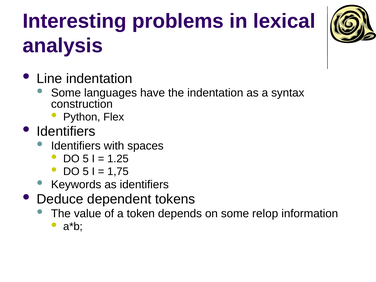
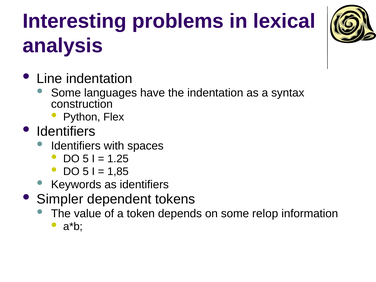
1,75: 1,75 -> 1,85
Deduce: Deduce -> Simpler
